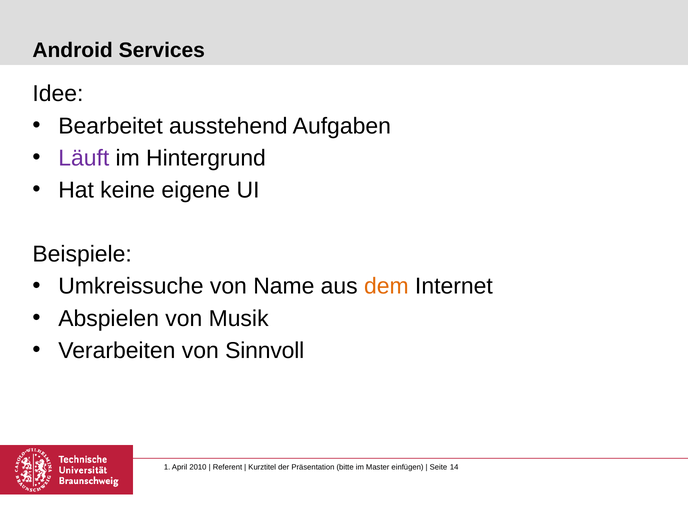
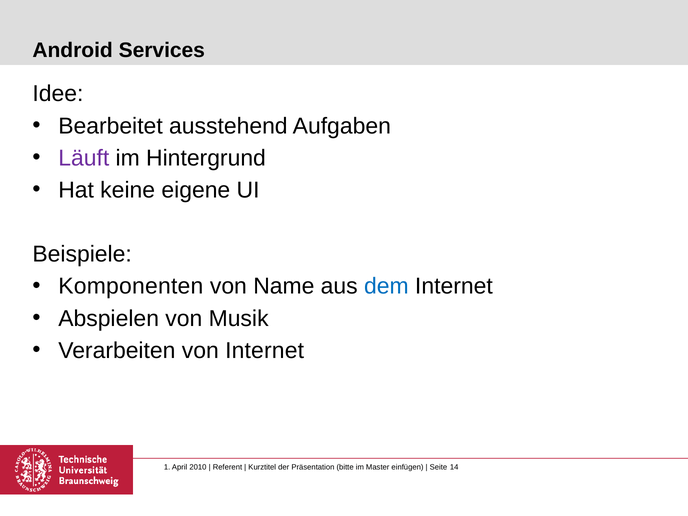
Umkreissuche: Umkreissuche -> Komponenten
dem colour: orange -> blue
von Sinnvoll: Sinnvoll -> Internet
